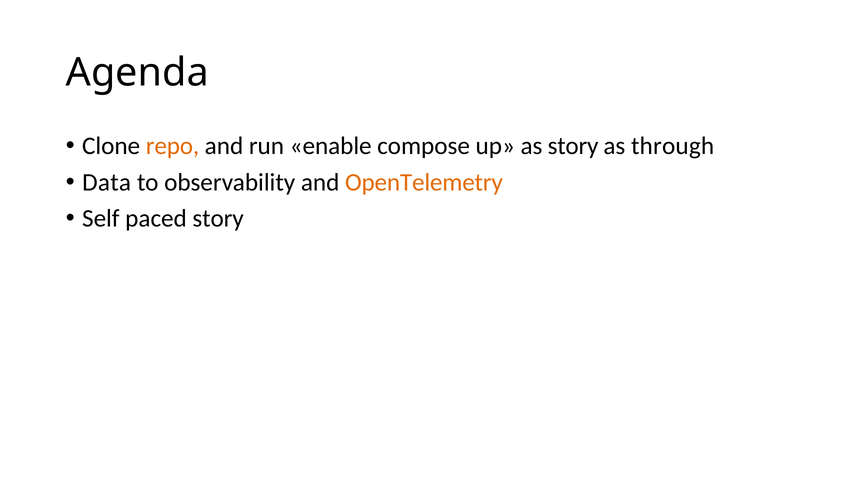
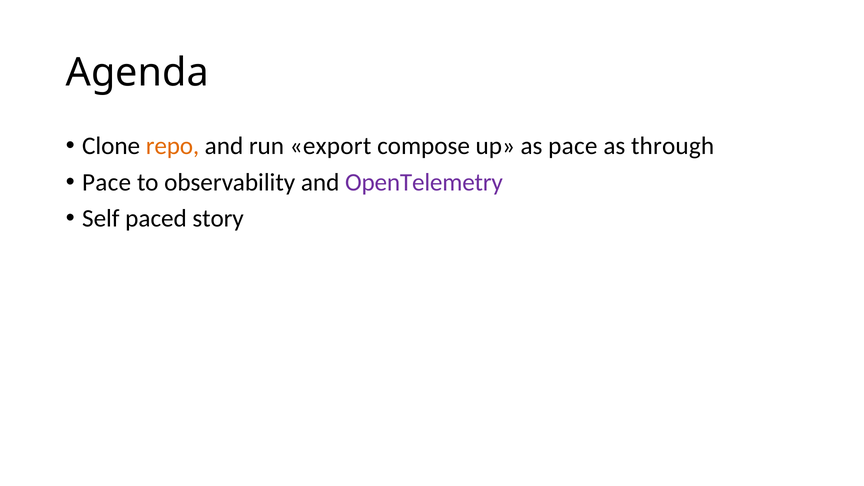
enable: enable -> export
as story: story -> pace
Data at (107, 182): Data -> Pace
OpenTelemetry colour: orange -> purple
